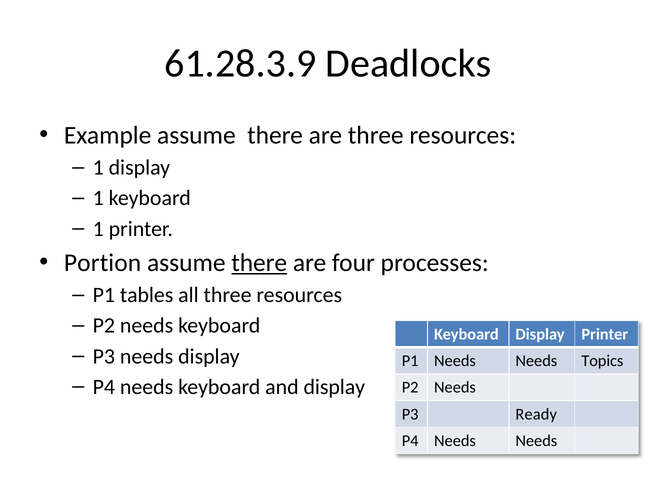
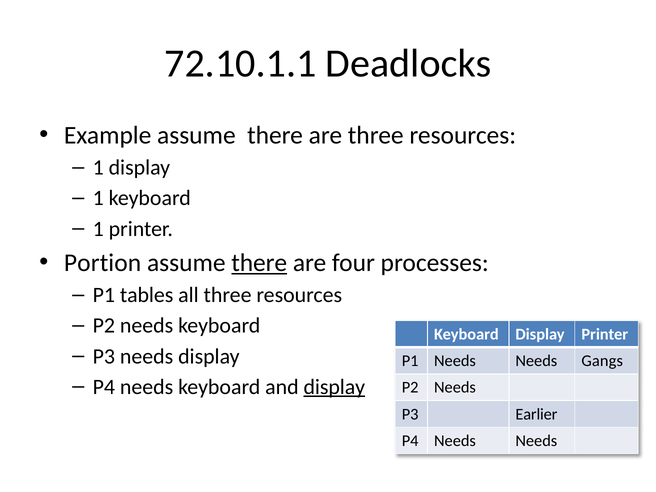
61.28.3.9: 61.28.3.9 -> 72.10.1.1
Topics: Topics -> Gangs
display at (334, 387) underline: none -> present
Ready: Ready -> Earlier
